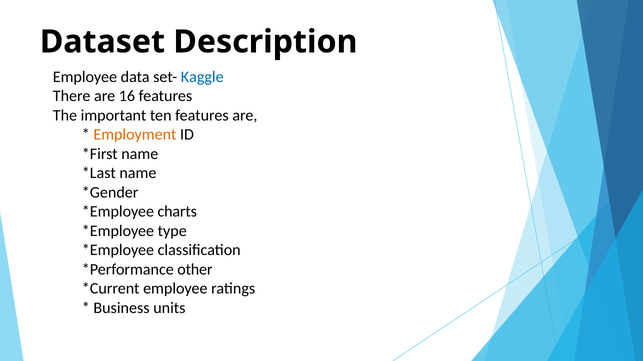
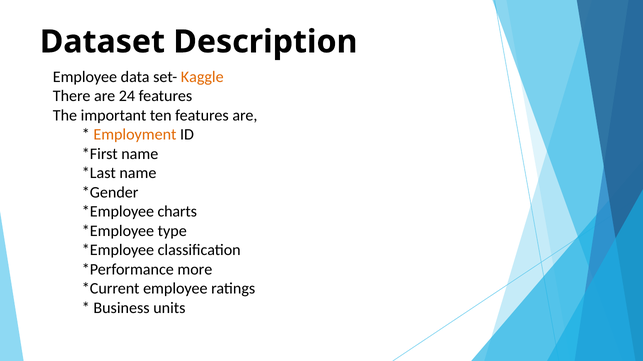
Kaggle colour: blue -> orange
16: 16 -> 24
other: other -> more
